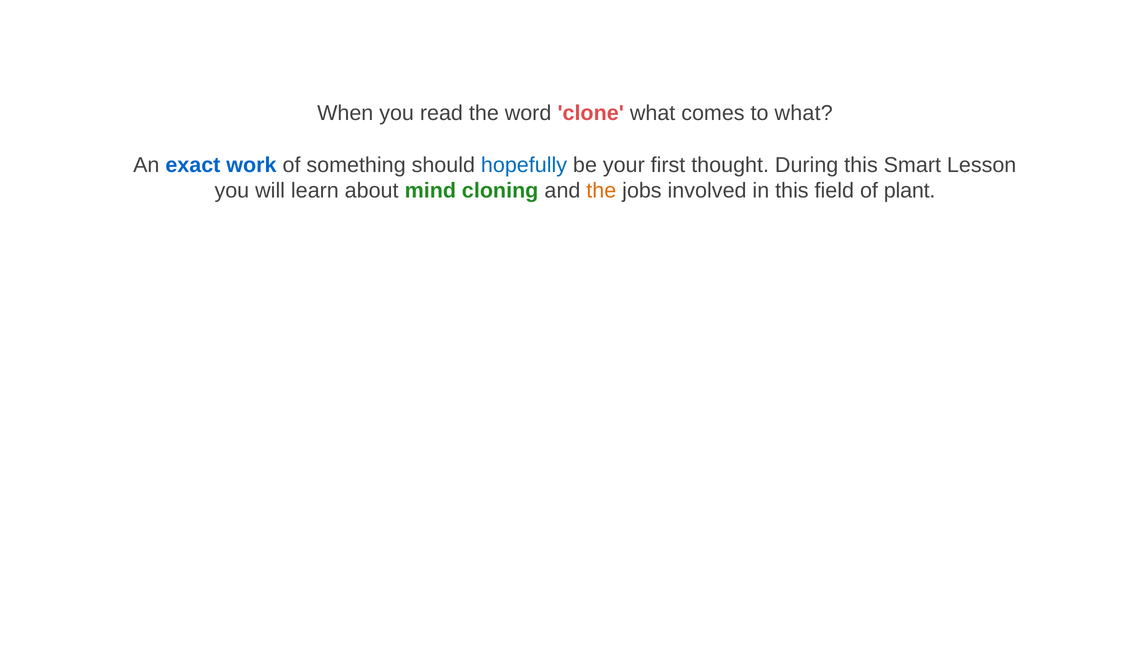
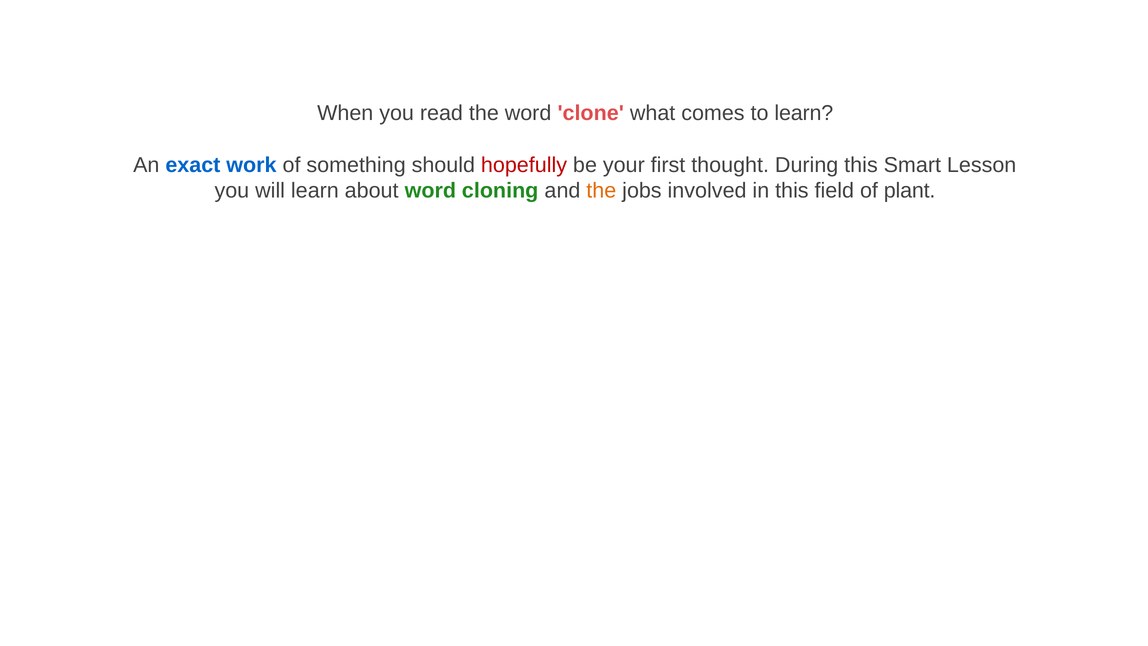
to what: what -> learn
hopefully colour: blue -> red
about mind: mind -> word
